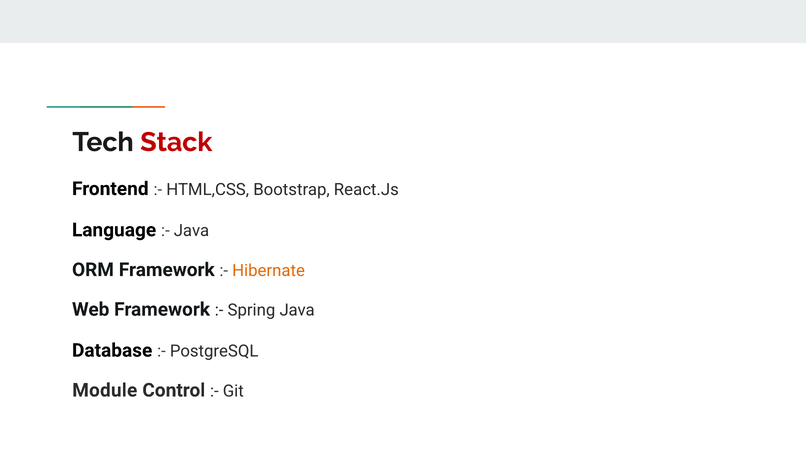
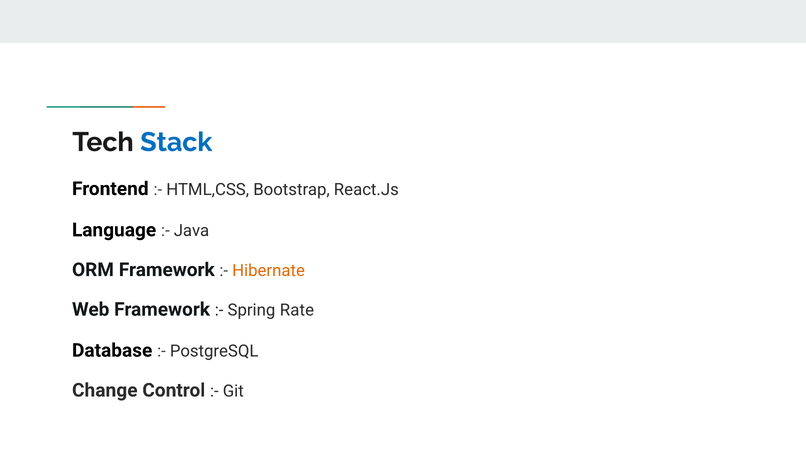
Stack colour: red -> blue
Spring Java: Java -> Rate
Module: Module -> Change
